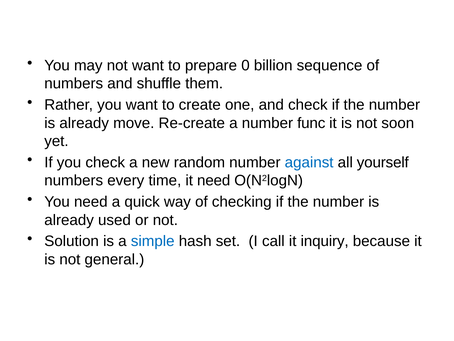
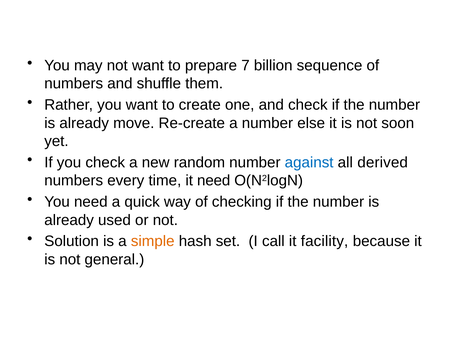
0: 0 -> 7
func: func -> else
yourself: yourself -> derived
simple colour: blue -> orange
inquiry: inquiry -> facility
